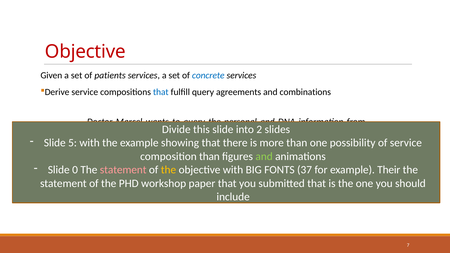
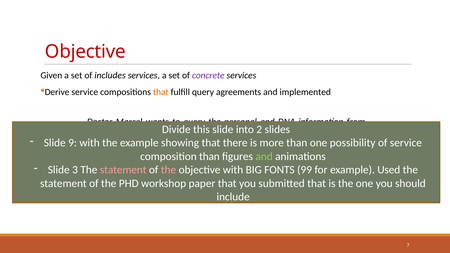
of patients: patients -> includes
concrete colour: blue -> purple
that at (161, 92) colour: blue -> orange
combinations: combinations -> implemented
5: 5 -> 9
0: 0 -> 3
the at (169, 170) colour: yellow -> pink
37: 37 -> 99
Their: Their -> Used
